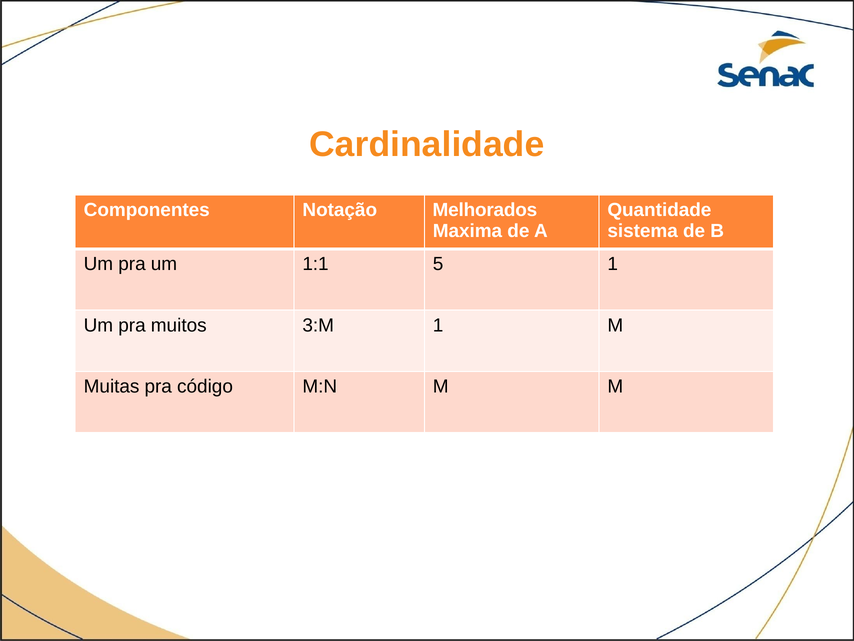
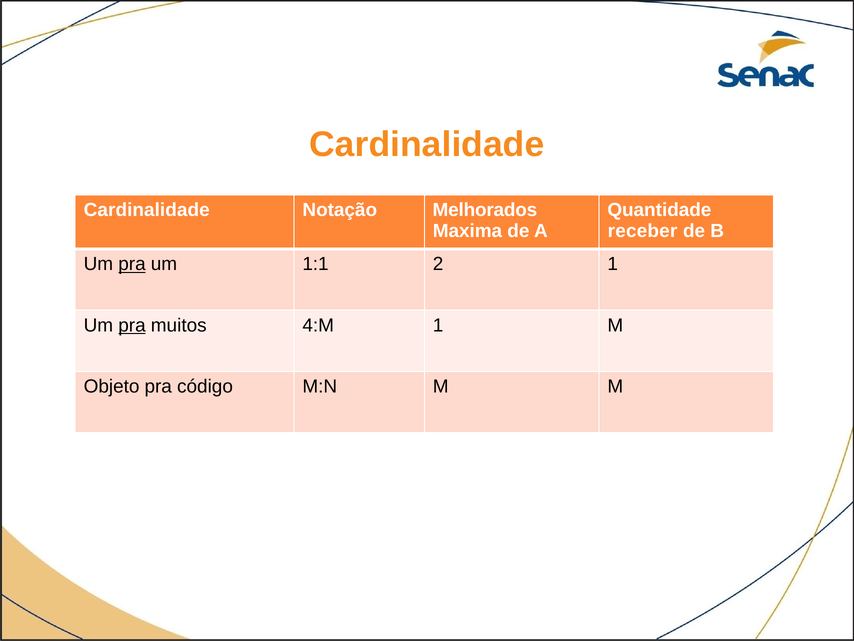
Componentes at (147, 210): Componentes -> Cardinalidade
sistema: sistema -> receber
pra at (132, 264) underline: none -> present
5: 5 -> 2
pra at (132, 325) underline: none -> present
3:M: 3:M -> 4:M
Muitas: Muitas -> Objeto
